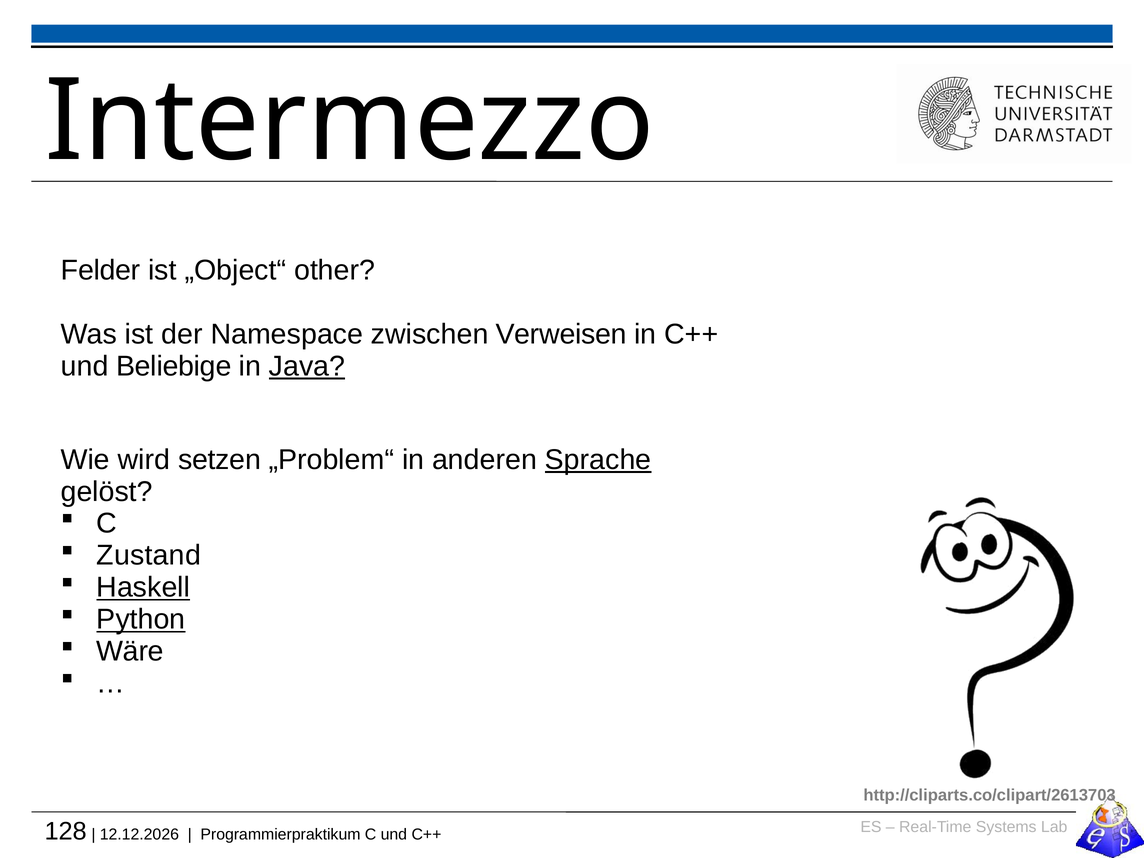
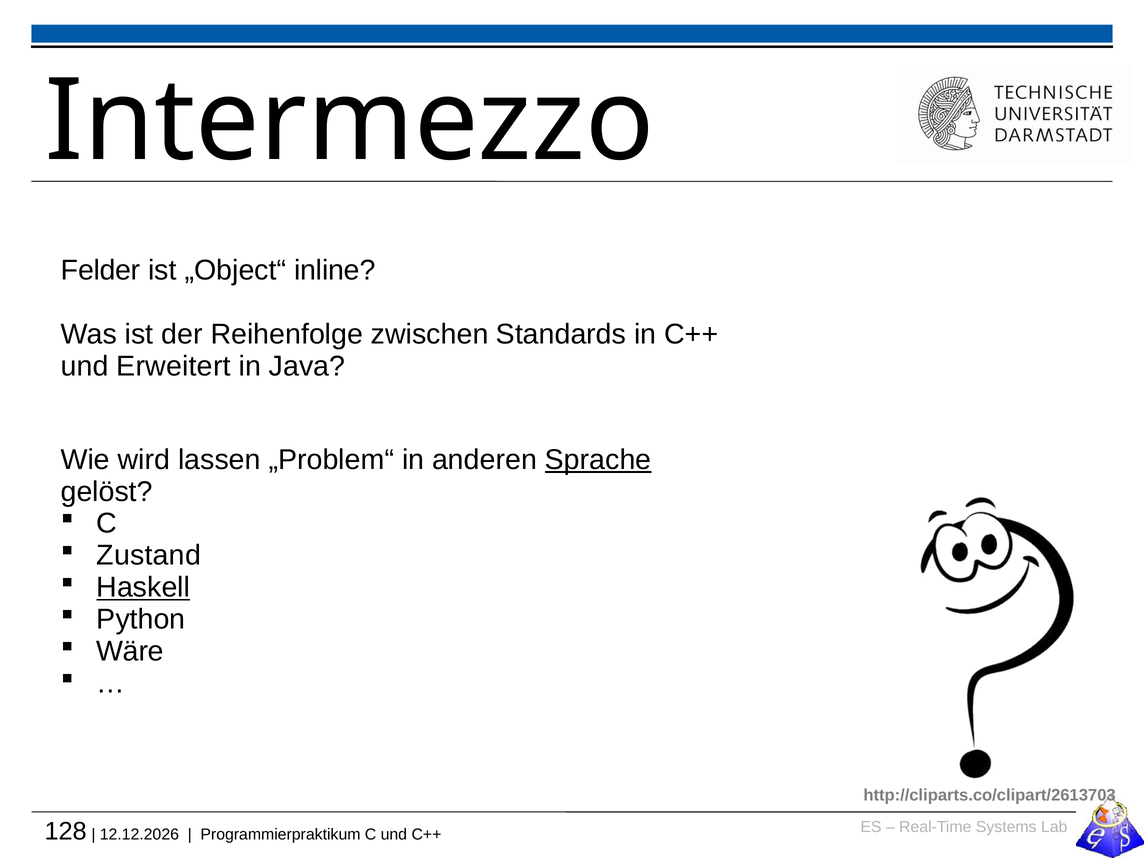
other: other -> inline
Namespace: Namespace -> Reihenfolge
Verweisen: Verweisen -> Standards
Beliebige: Beliebige -> Erweitert
Java underline: present -> none
setzen: setzen -> lassen
Python underline: present -> none
